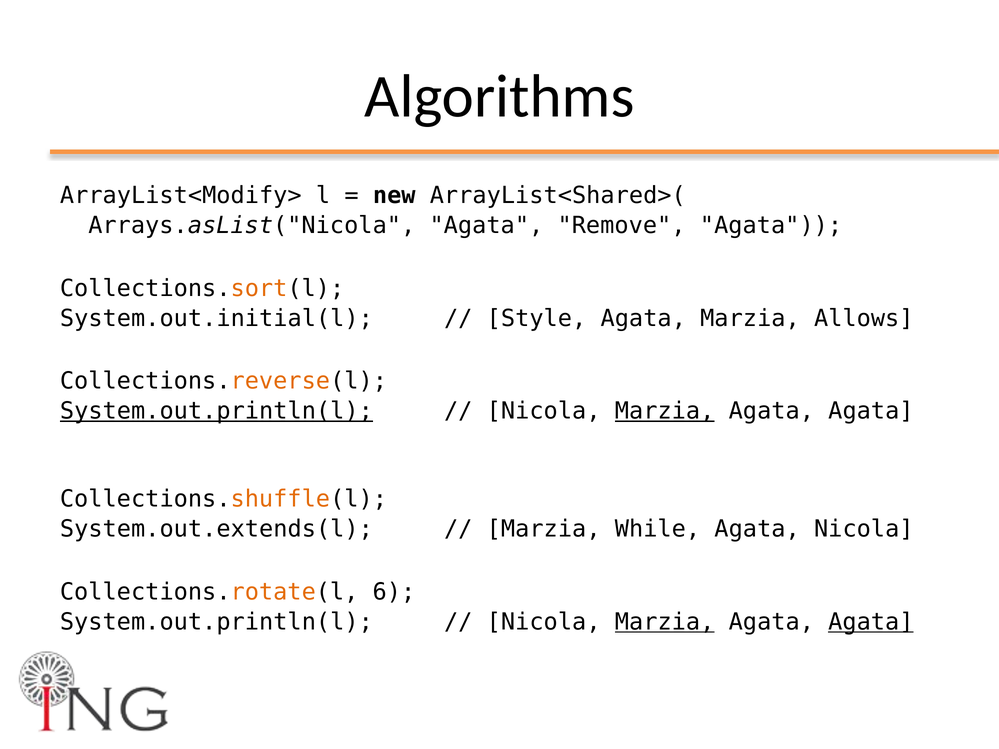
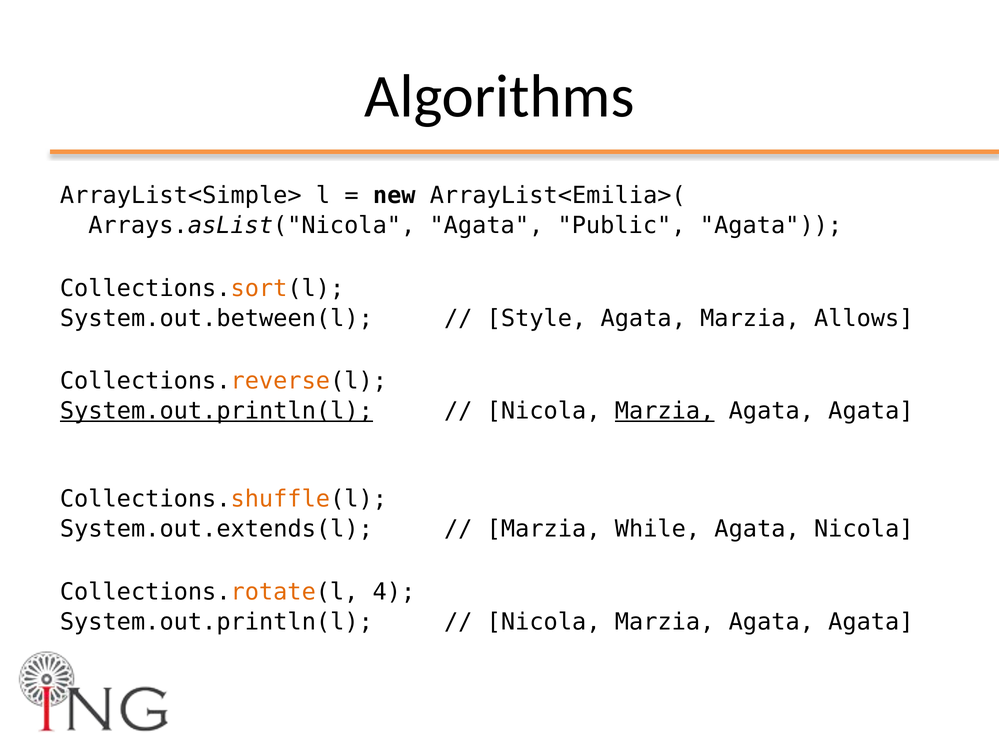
ArrayList<Modify>: ArrayList<Modify> -> ArrayList<Simple>
ArrayList<Shared>(: ArrayList<Shared>( -> ArrayList<Emilia>(
Remove: Remove -> Public
System.out.initial(l: System.out.initial(l -> System.out.between(l
6: 6 -> 4
Marzia at (665, 622) underline: present -> none
Agata at (871, 622) underline: present -> none
